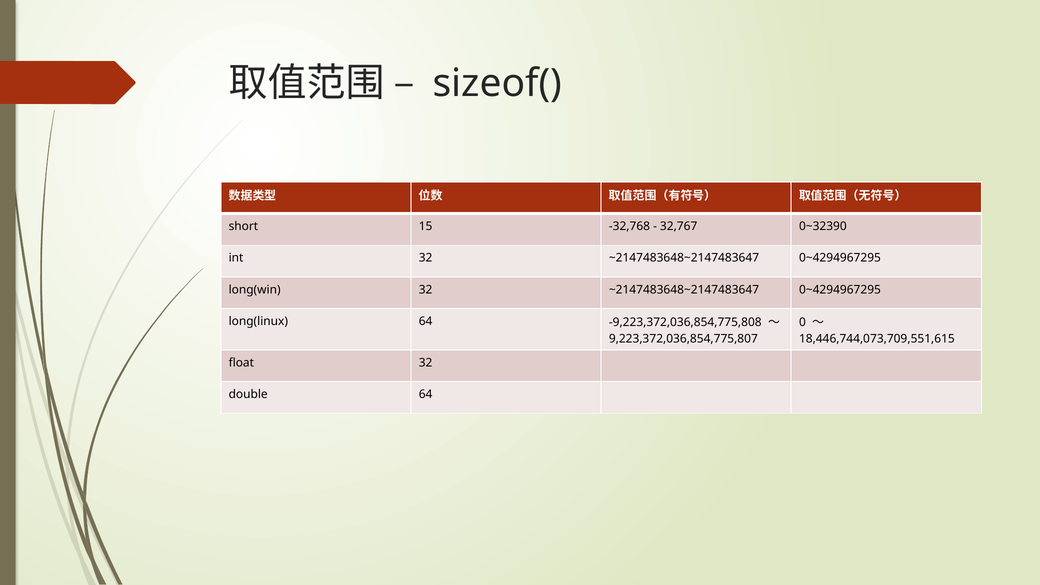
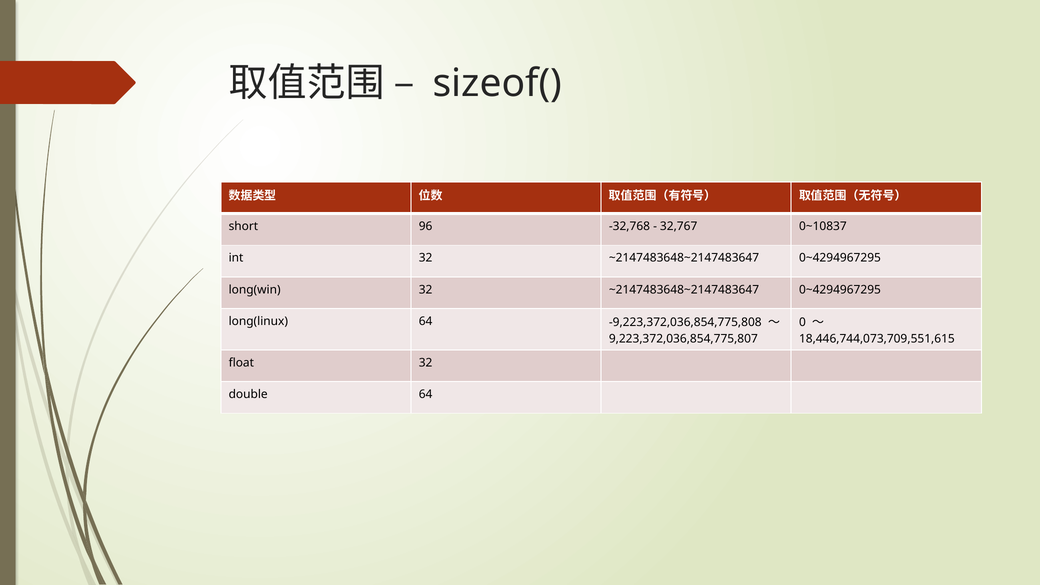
15: 15 -> 96
0~32390: 0~32390 -> 0~10837
